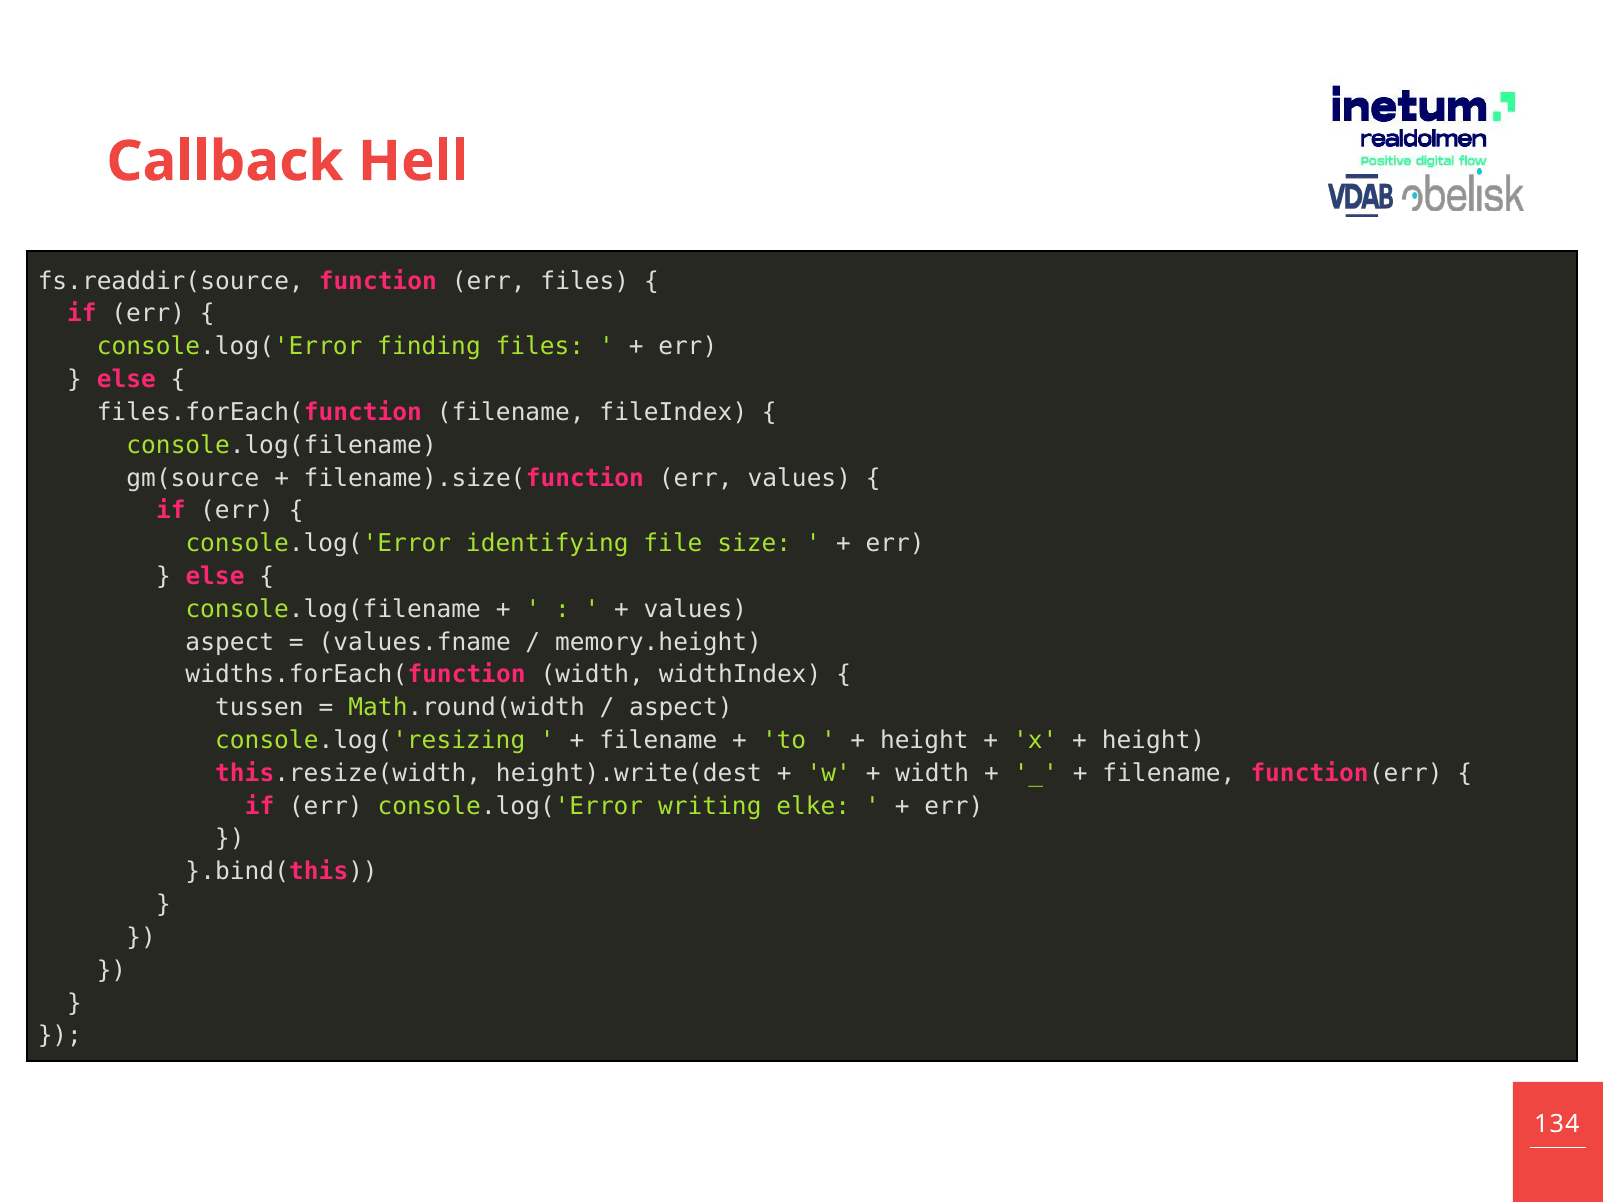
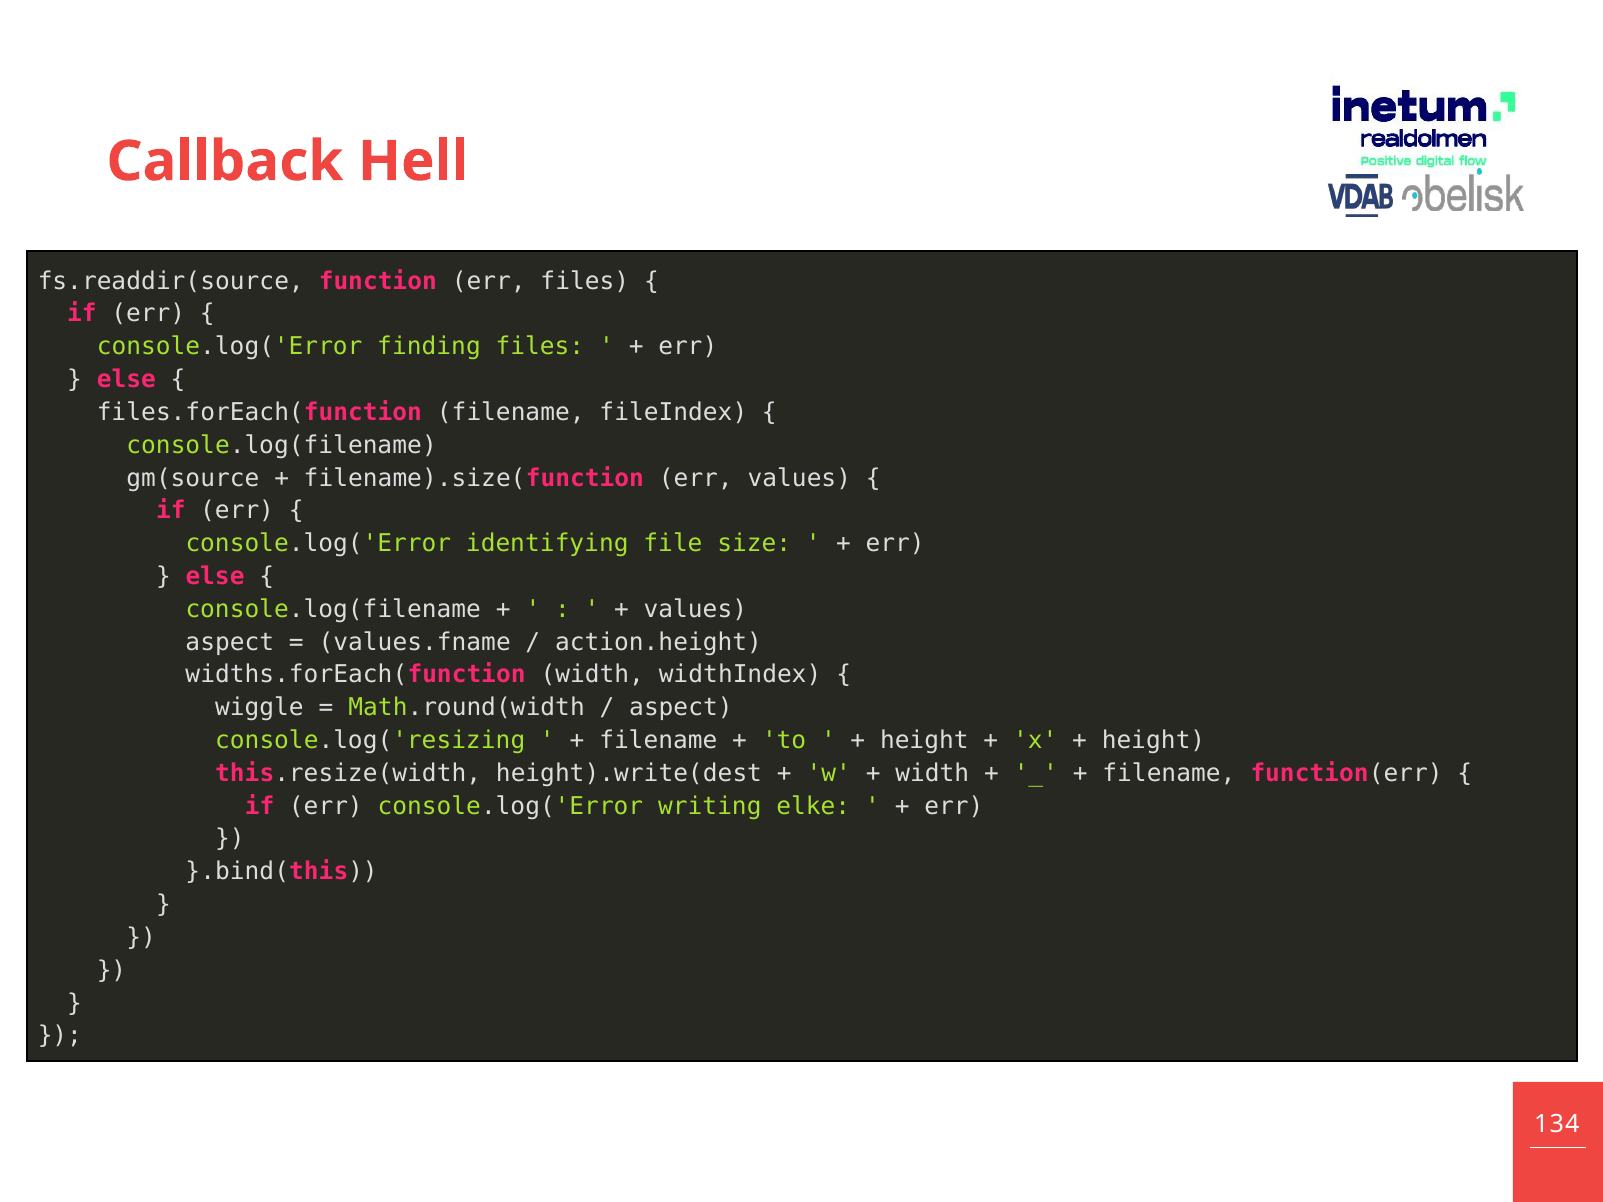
memory.height: memory.height -> action.height
tussen: tussen -> wiggle
